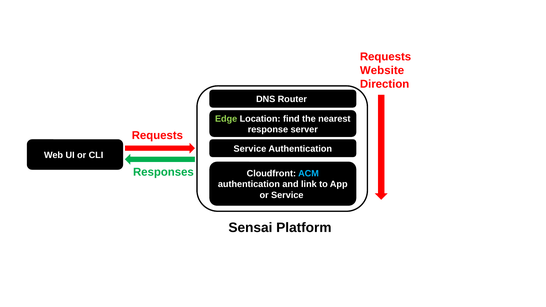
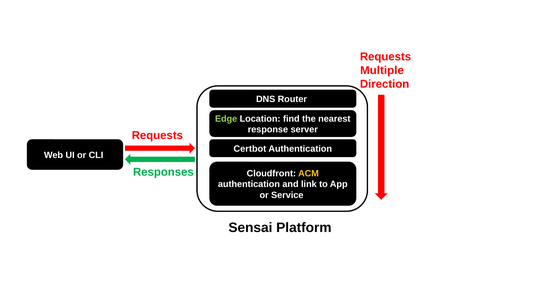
Website: Website -> Multiple
Service at (250, 149): Service -> Certbot
ACM colour: light blue -> yellow
